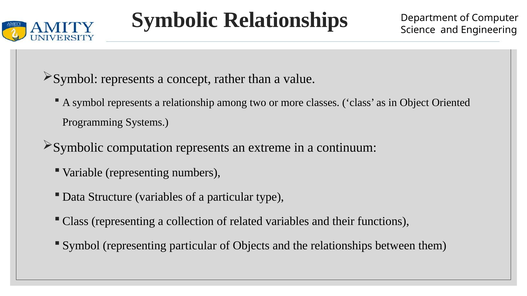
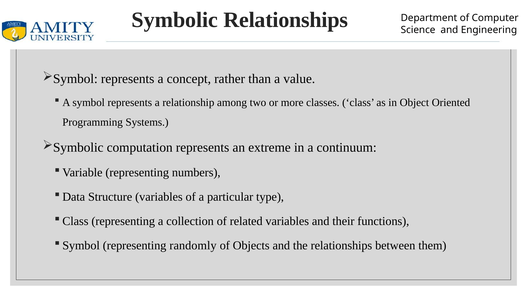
representing particular: particular -> randomly
